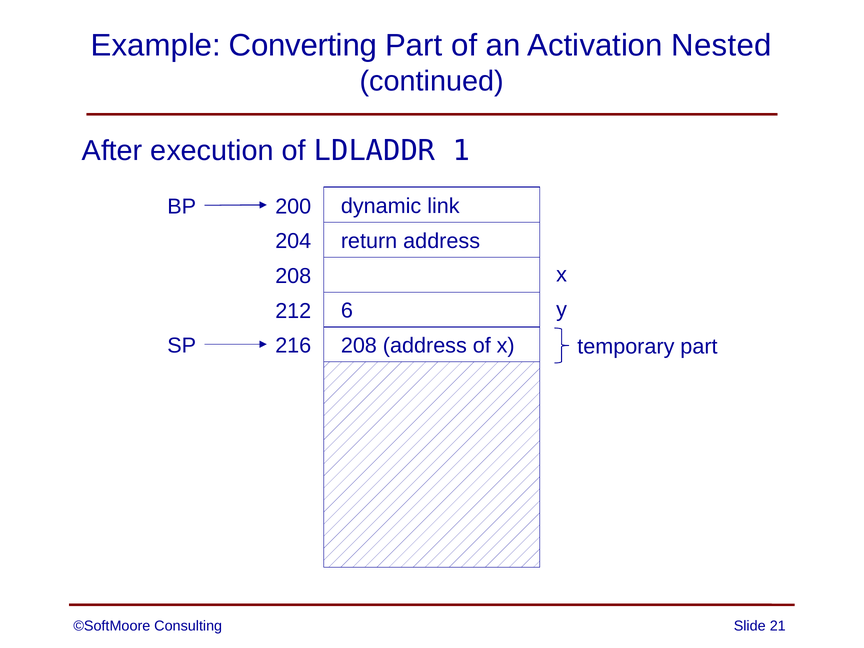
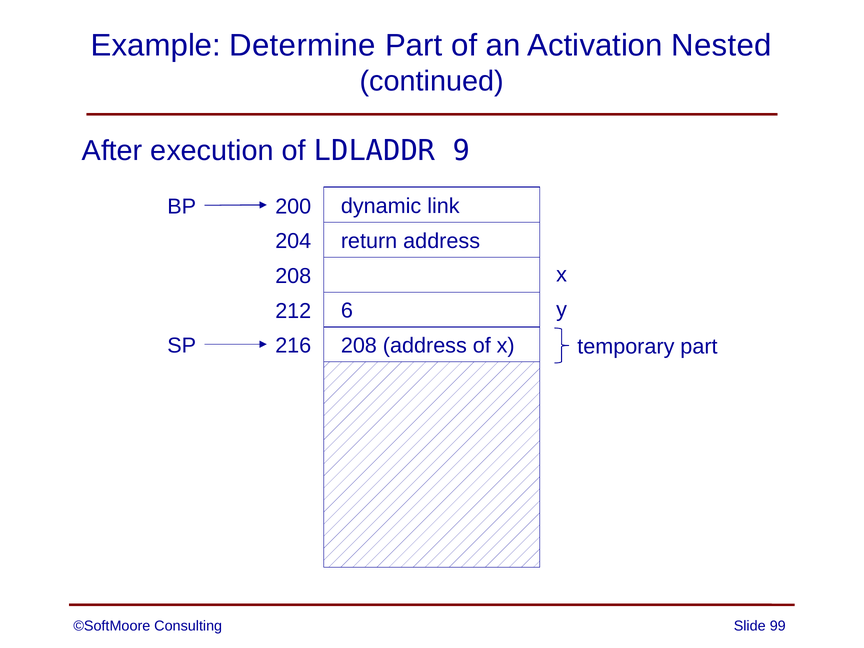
Converting: Converting -> Determine
1: 1 -> 9
21: 21 -> 99
